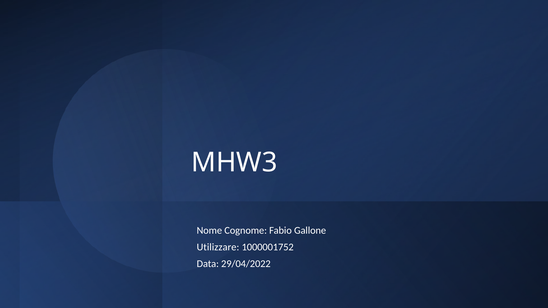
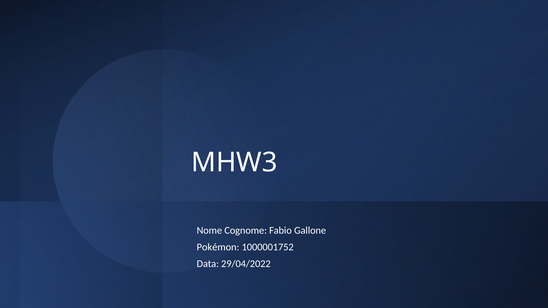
Utilizzare: Utilizzare -> Pokémon
